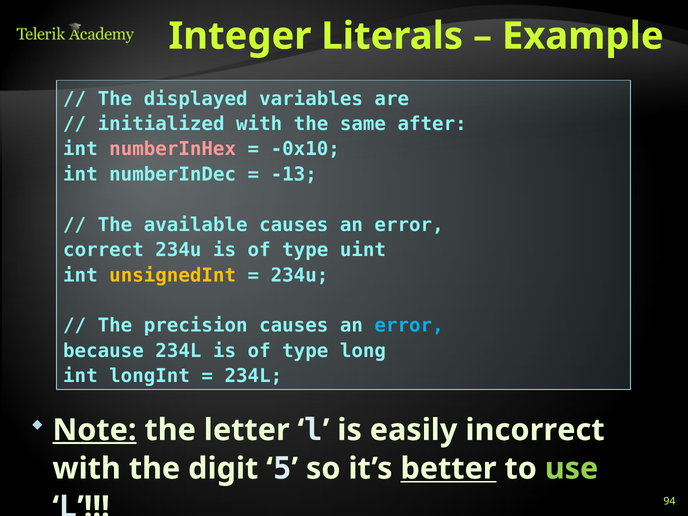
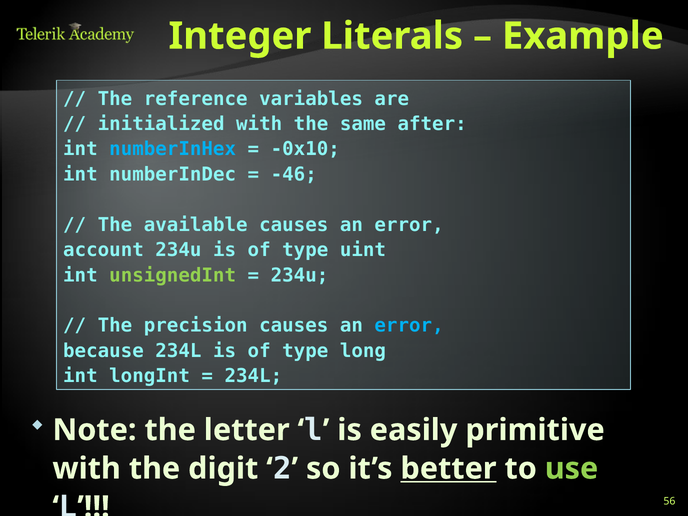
displayed: displayed -> reference
numberInHex colour: pink -> light blue
-13: -13 -> -46
correct: correct -> account
unsignedInt colour: yellow -> light green
Note underline: present -> none
incorrect: incorrect -> primitive
5: 5 -> 2
94: 94 -> 56
